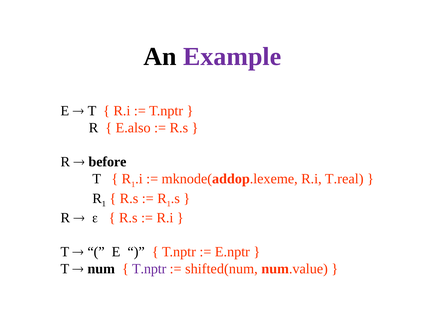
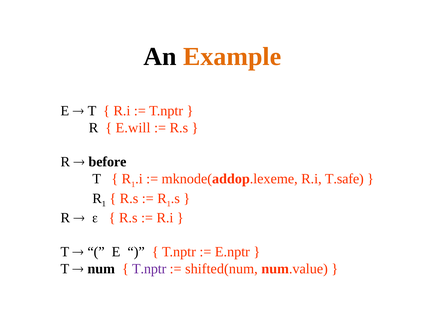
Example colour: purple -> orange
E.also: E.also -> E.will
T.real: T.real -> T.safe
